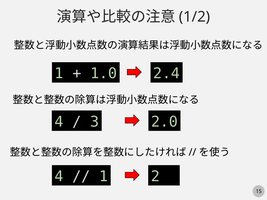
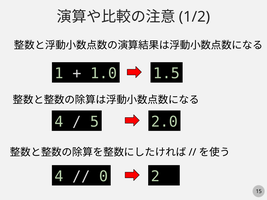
2.4: 2.4 -> 1.5
3: 3 -> 5
1 at (104, 177): 1 -> 0
